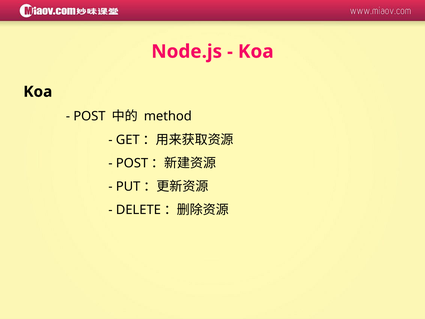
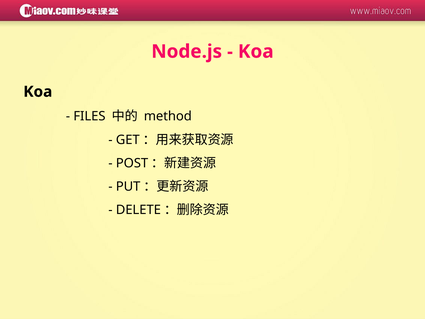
POST at (89, 116): POST -> FILES
